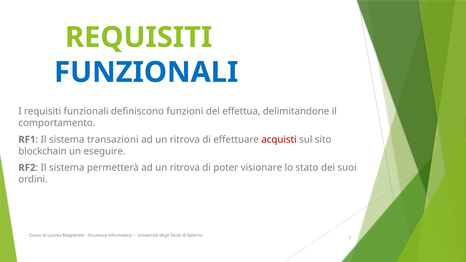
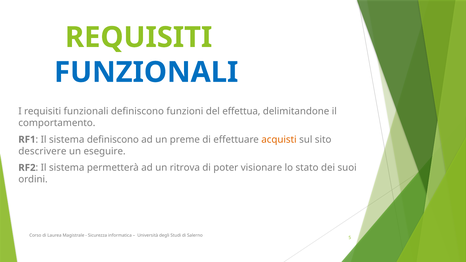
sistema transazioni: transazioni -> definiscono
ritrova at (185, 140): ritrova -> preme
acquisti colour: red -> orange
blockchain: blockchain -> descrivere
